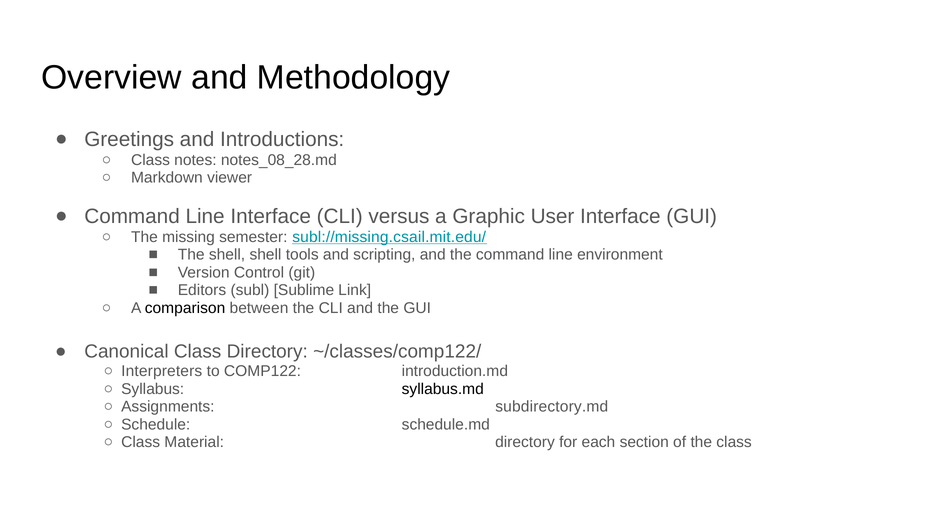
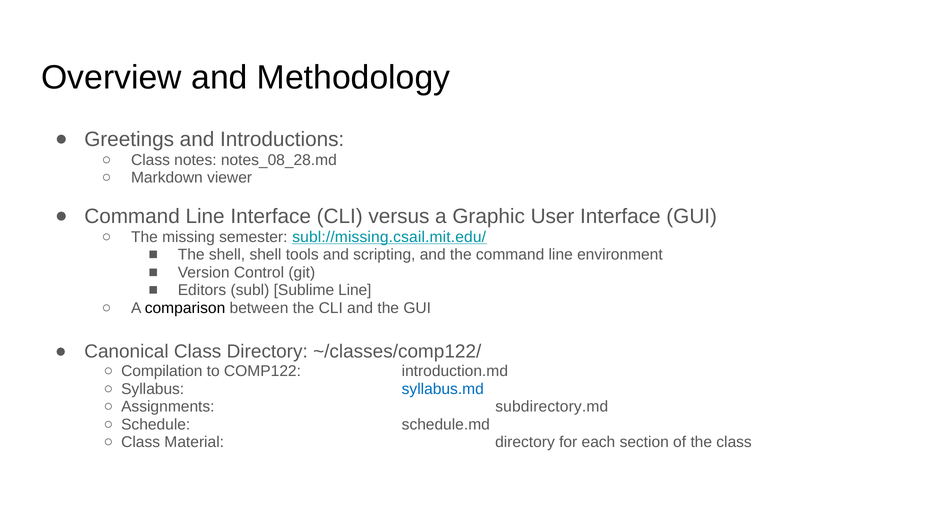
Sublime Link: Link -> Line
Interpreters: Interpreters -> Compilation
syllabus.md colour: black -> blue
